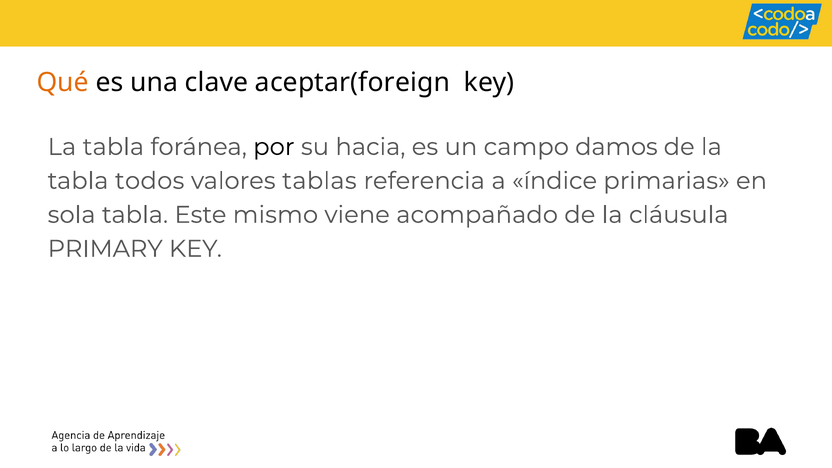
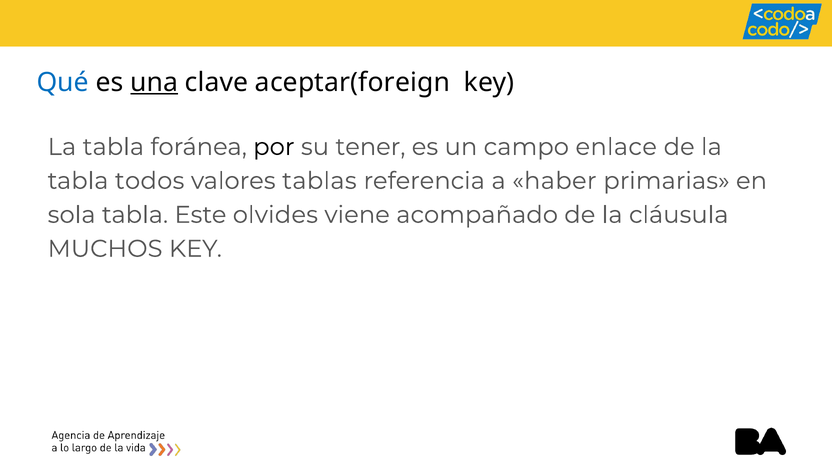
Qué colour: orange -> blue
una underline: none -> present
hacia: hacia -> tener
damos: damos -> enlace
índice: índice -> haber
mismo: mismo -> olvides
PRIMARY: PRIMARY -> MUCHOS
